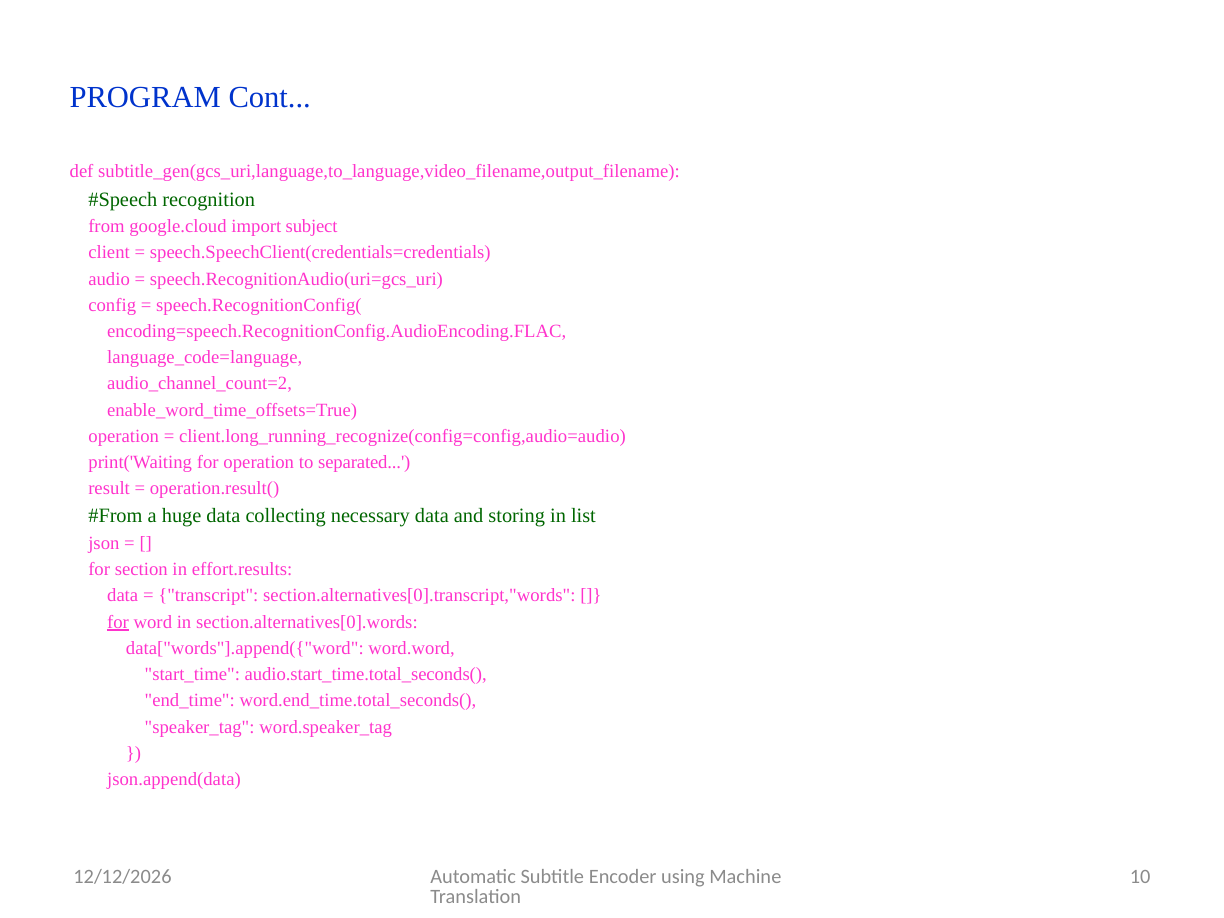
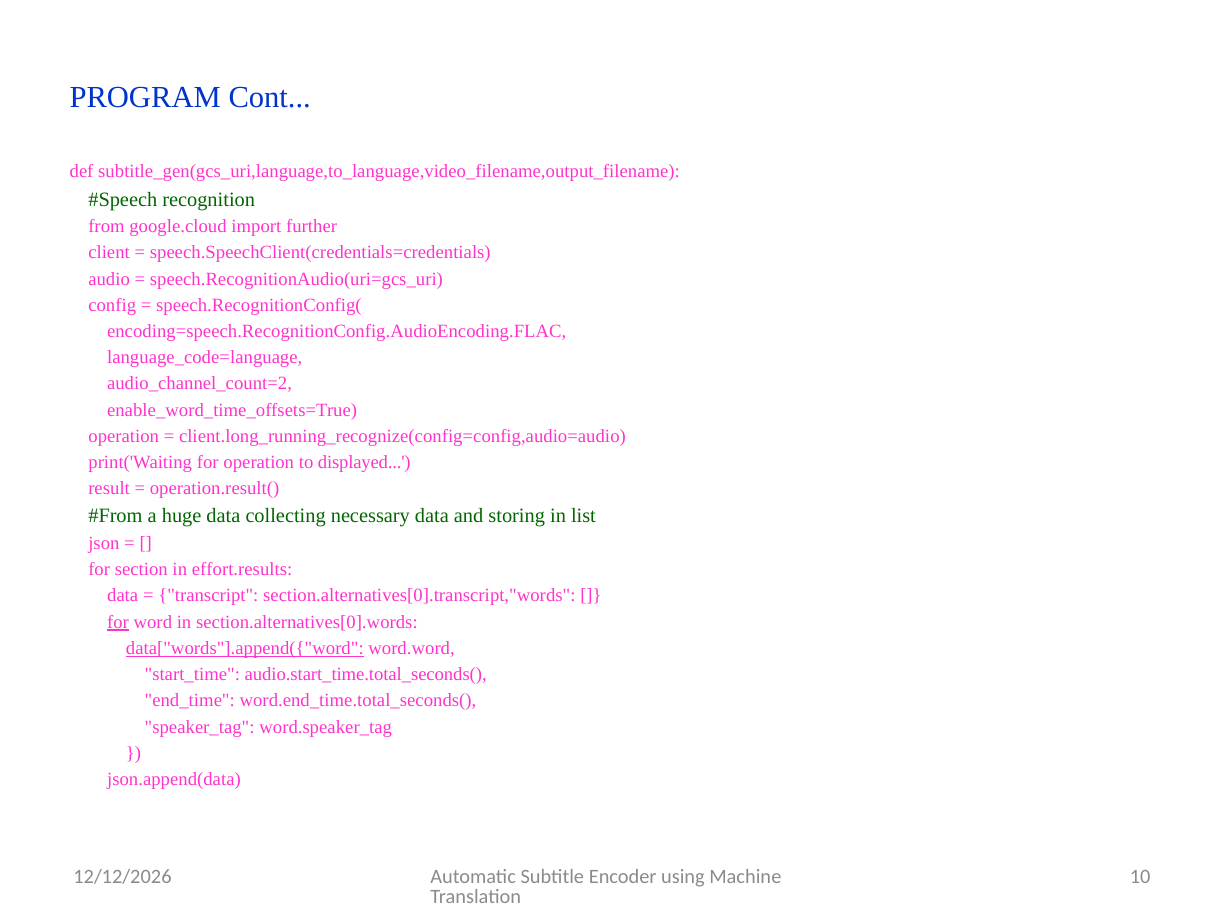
subject: subject -> further
separated: separated -> displayed
data["words"].append({"word underline: none -> present
